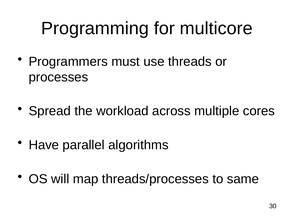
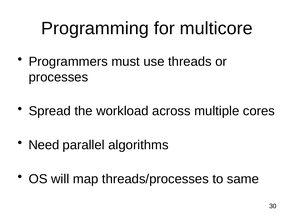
Have: Have -> Need
